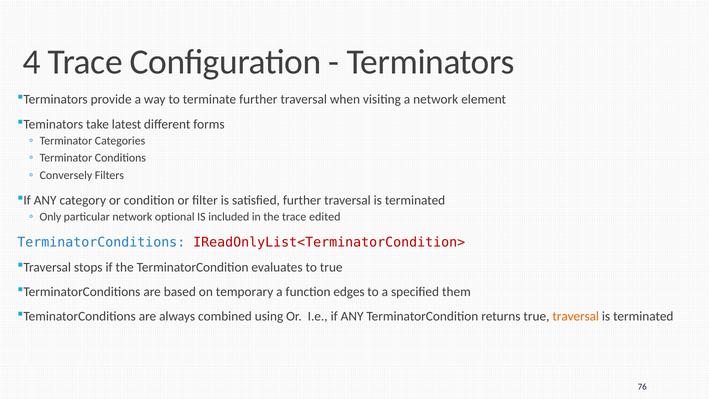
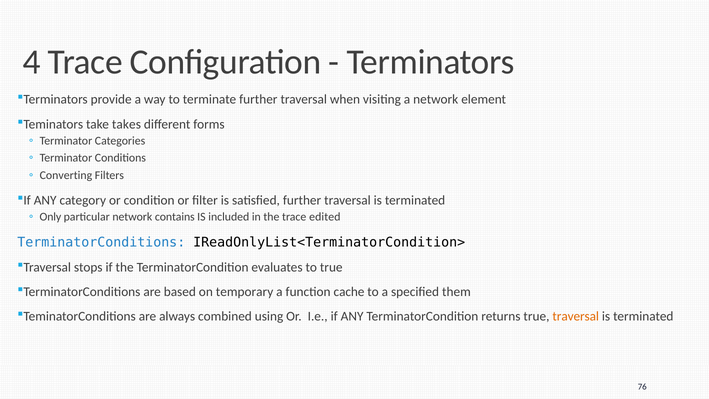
latest: latest -> takes
Conversely: Conversely -> Converting
optional: optional -> contains
IReadOnlyList<TerminatorCondition> colour: red -> black
edges: edges -> cache
